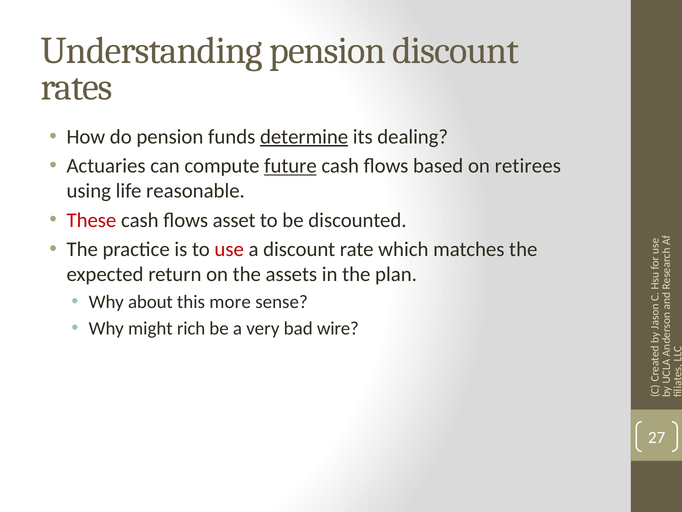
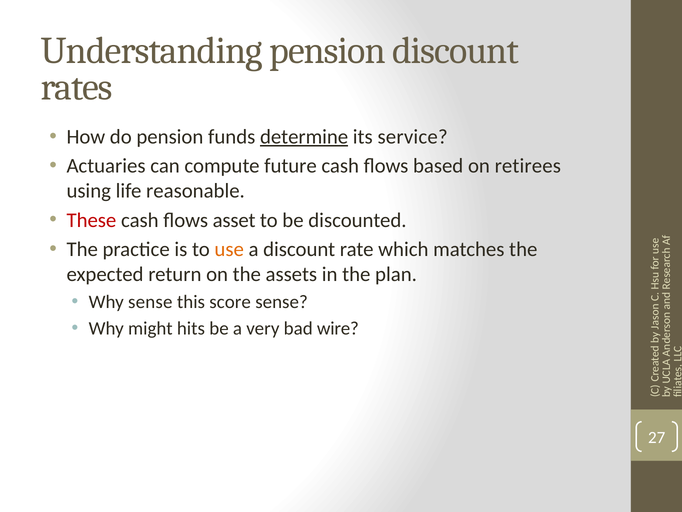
dealing: dealing -> service
future underline: present -> none
use colour: red -> orange
Why about: about -> sense
more: more -> score
rich: rich -> hits
